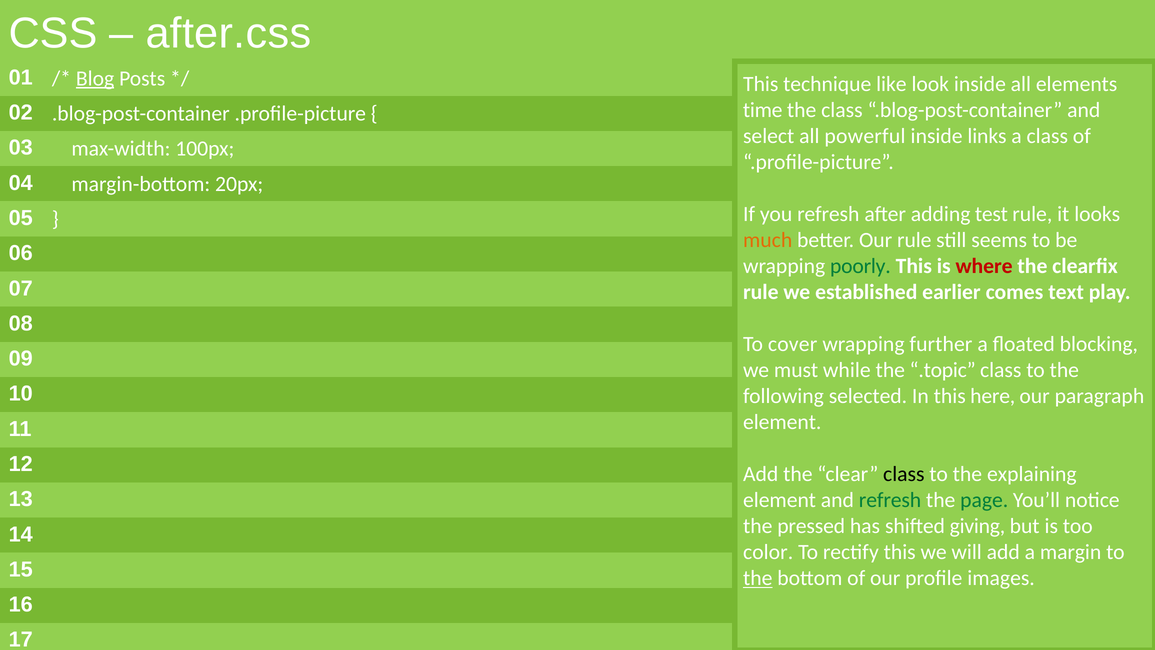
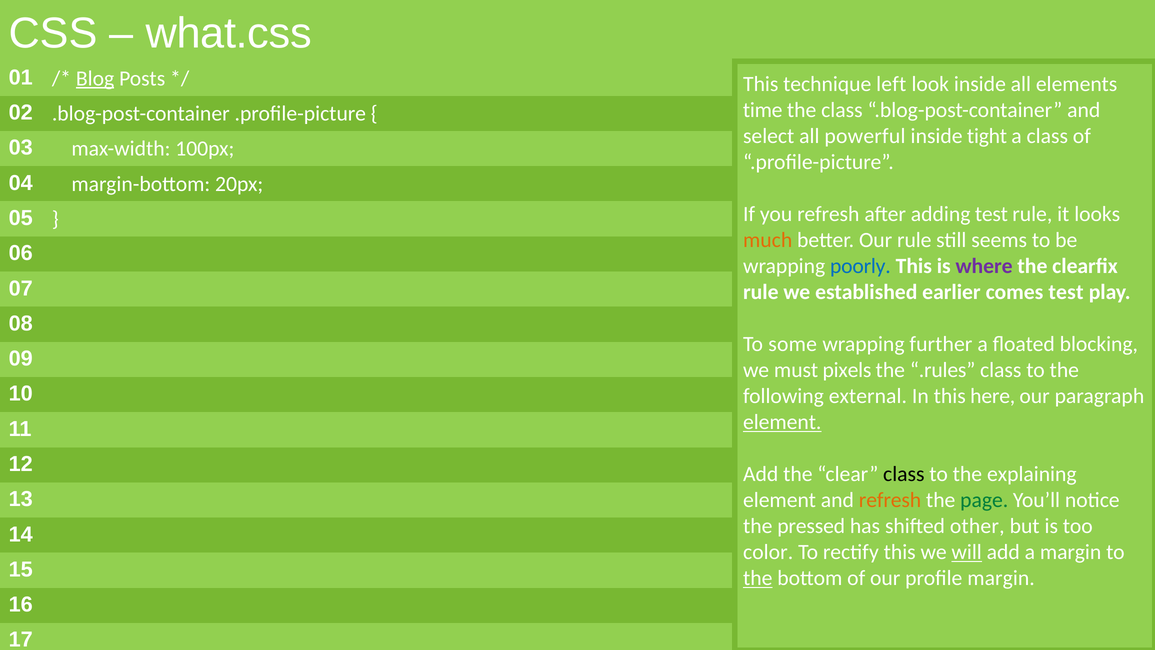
after.css: after.css -> what.css
like: like -> left
links: links -> tight
poorly colour: green -> blue
where colour: red -> purple
comes text: text -> test
cover: cover -> some
while: while -> pixels
.topic: .topic -> .rules
selected: selected -> external
element at (782, 422) underline: none -> present
refresh at (890, 500) colour: green -> orange
giving: giving -> other
will underline: none -> present
profile images: images -> margin
